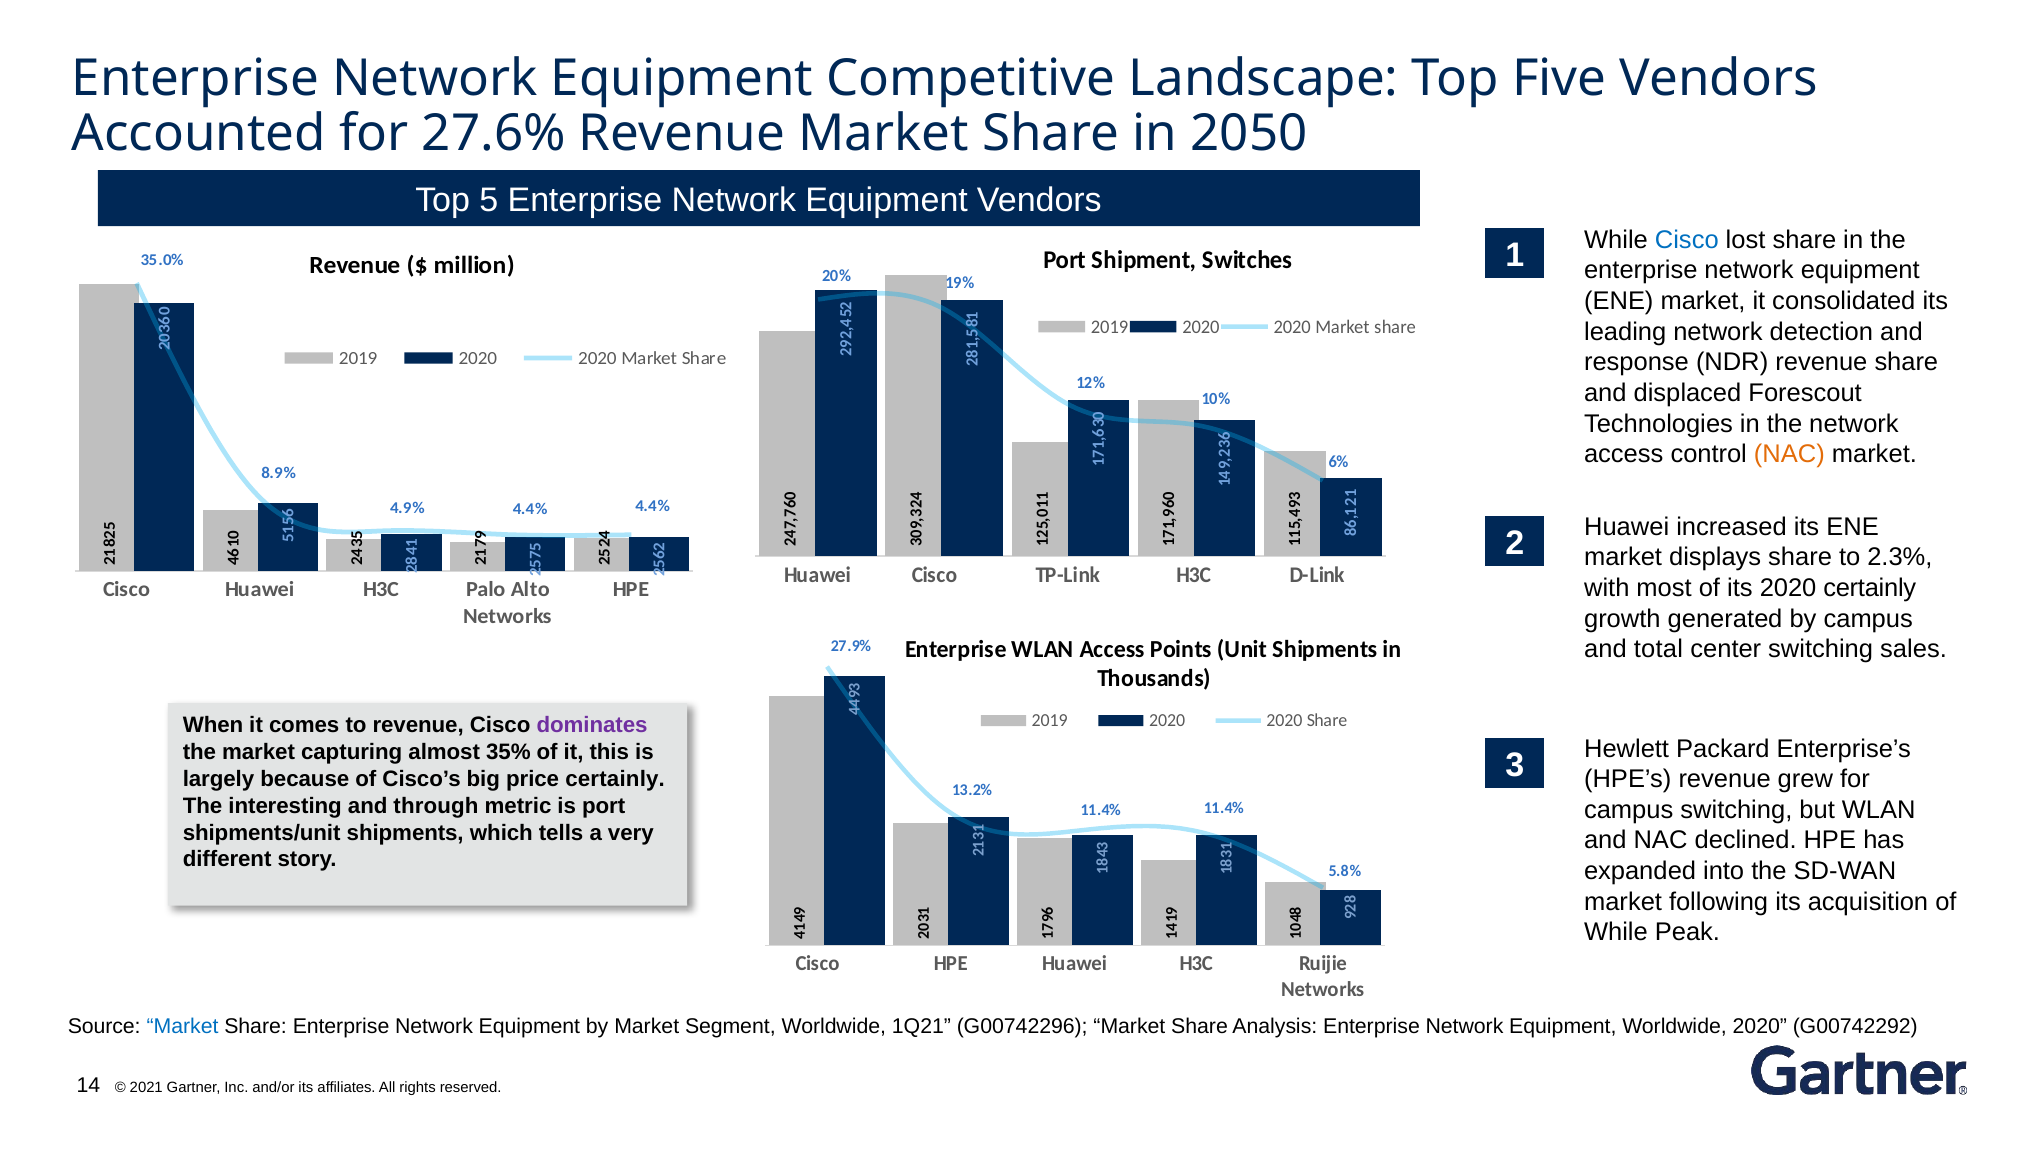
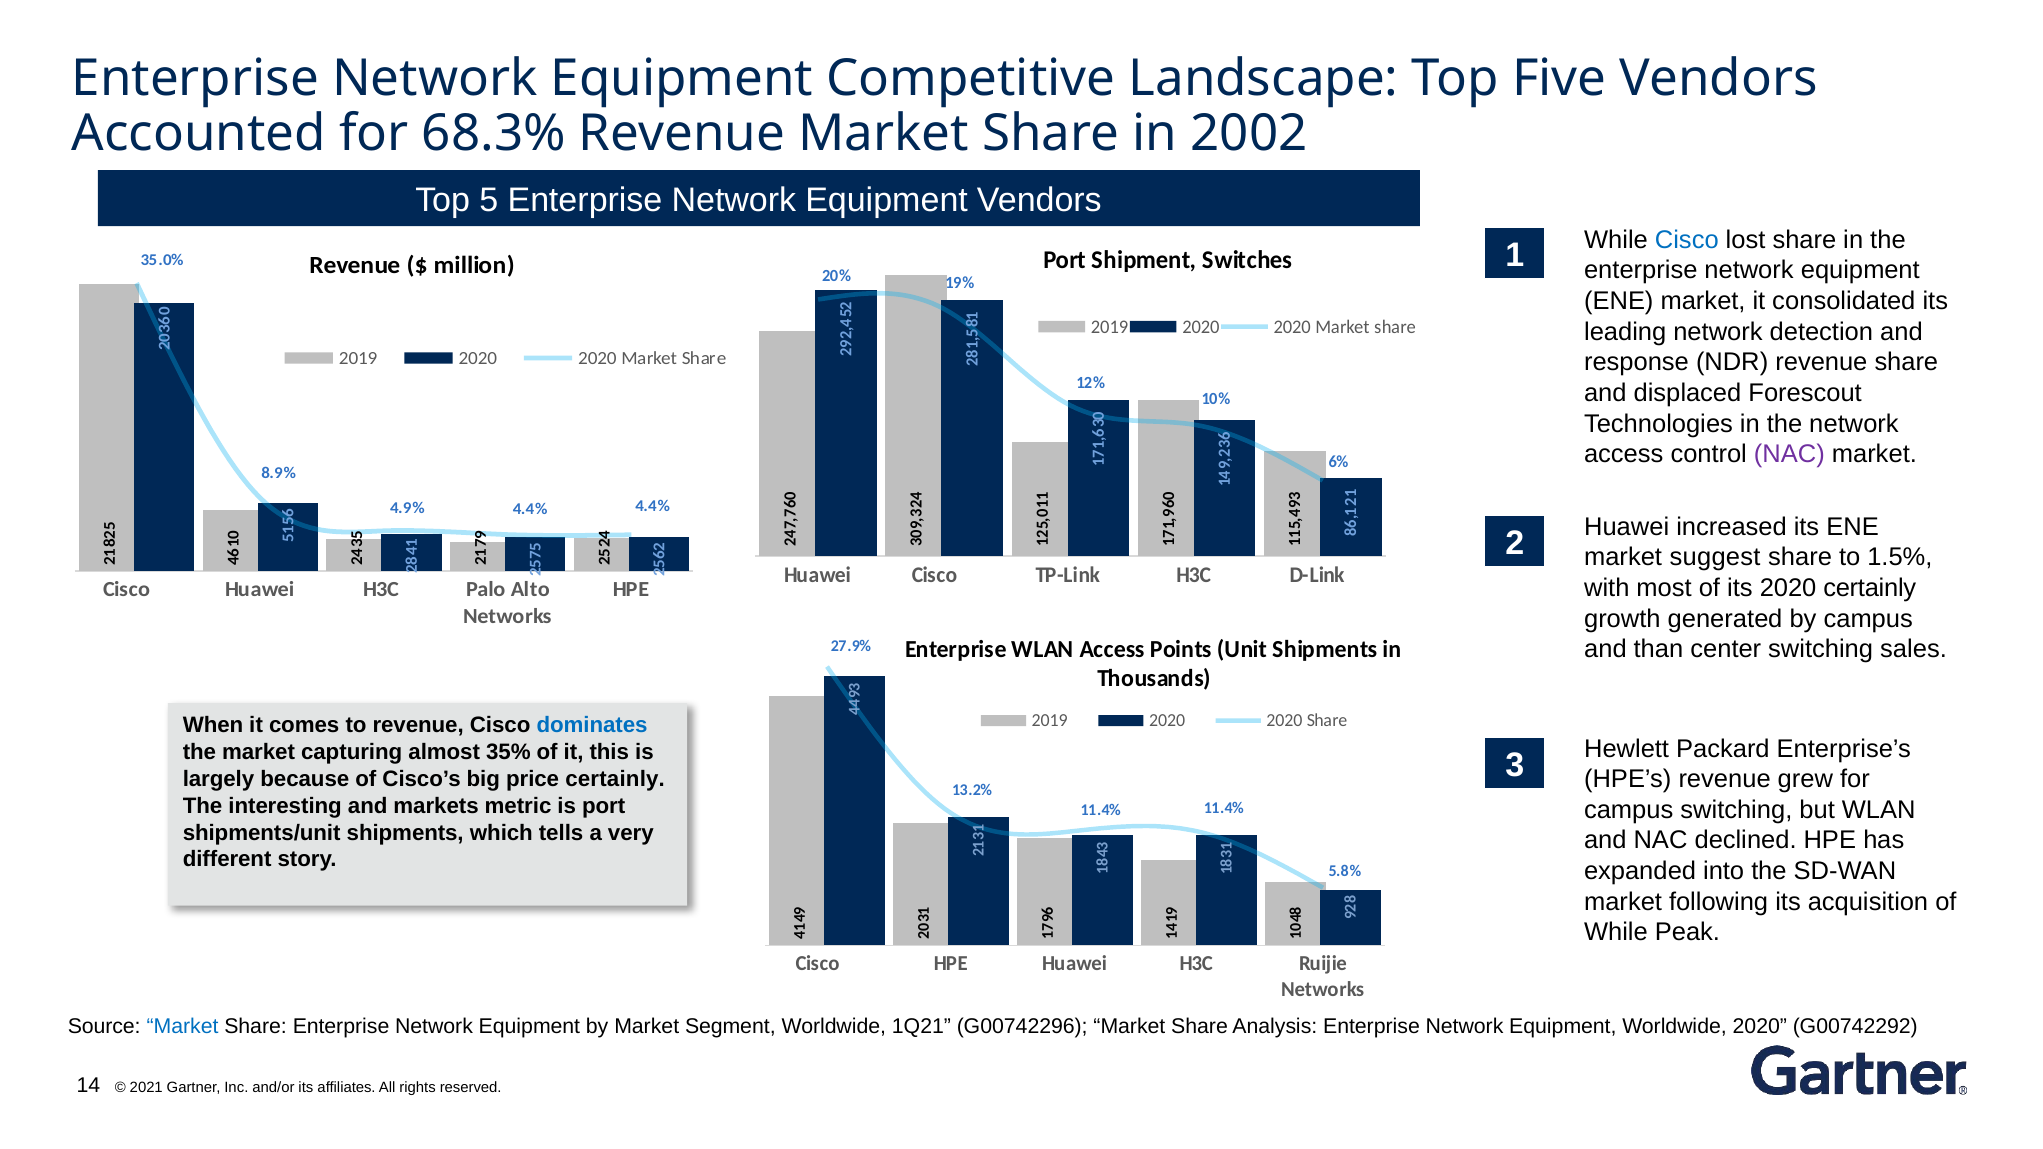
27.6%: 27.6% -> 68.3%
2050: 2050 -> 2002
NAC at (1789, 454) colour: orange -> purple
displays: displays -> suggest
2.3%: 2.3% -> 1.5%
total: total -> than
dominates colour: purple -> blue
through: through -> markets
